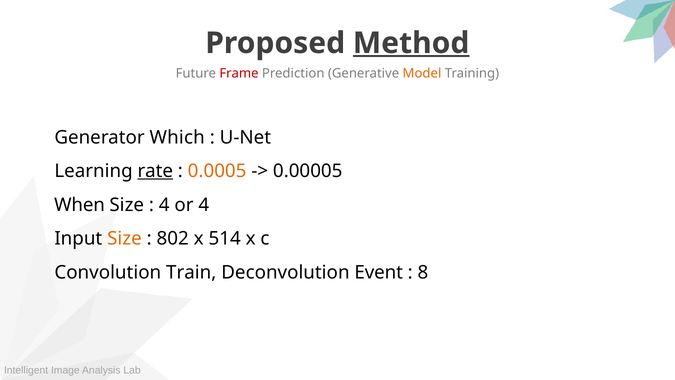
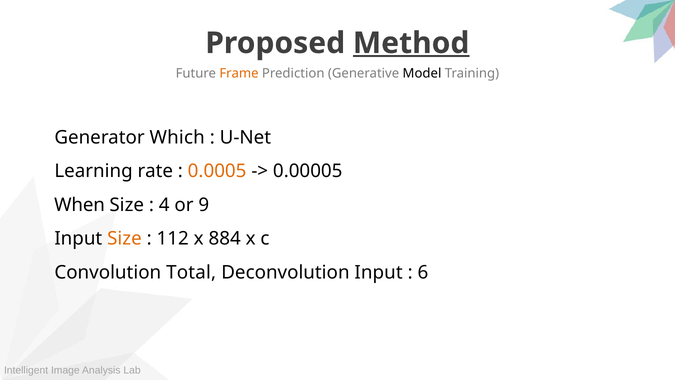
Frame colour: red -> orange
Model colour: orange -> black
rate underline: present -> none
or 4: 4 -> 9
802: 802 -> 112
514: 514 -> 884
Train: Train -> Total
Deconvolution Event: Event -> Input
8: 8 -> 6
